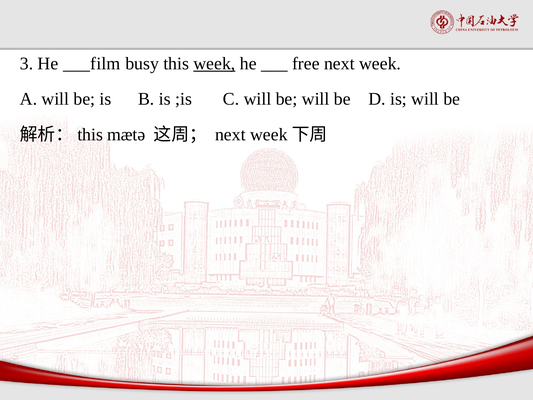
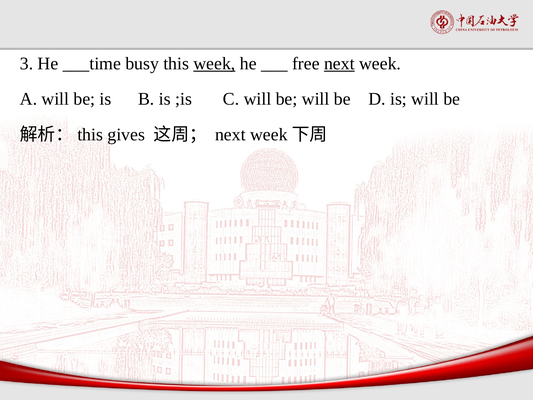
___film: ___film -> ___time
next at (339, 64) underline: none -> present
mætə: mætə -> gives
